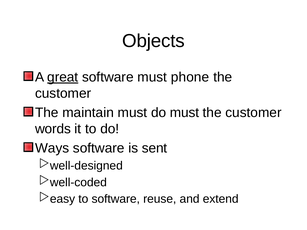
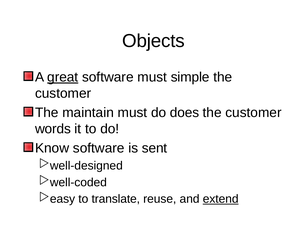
phone: phone -> simple
do must: must -> does
Ways: Ways -> Know
to software: software -> translate
extend underline: none -> present
